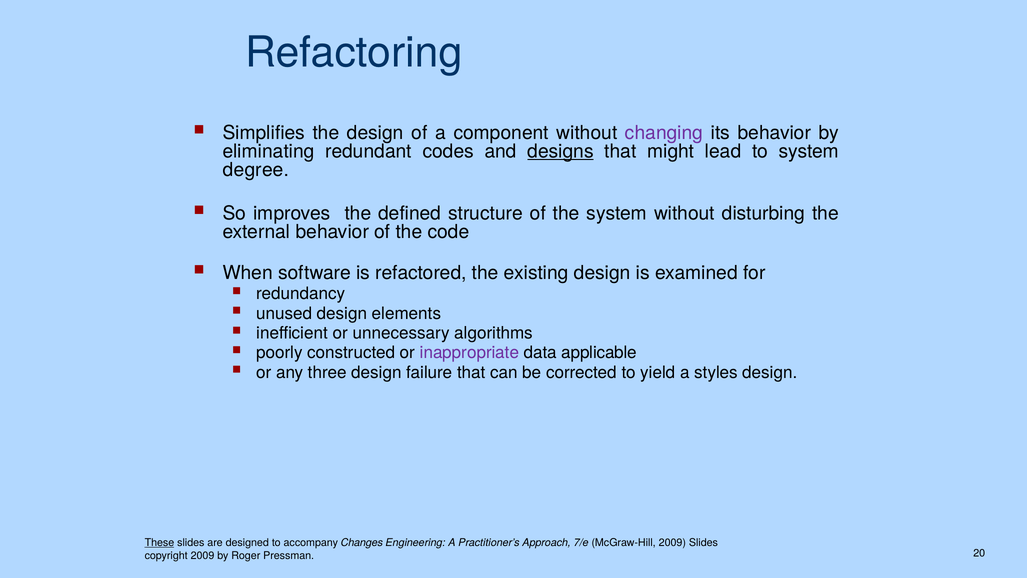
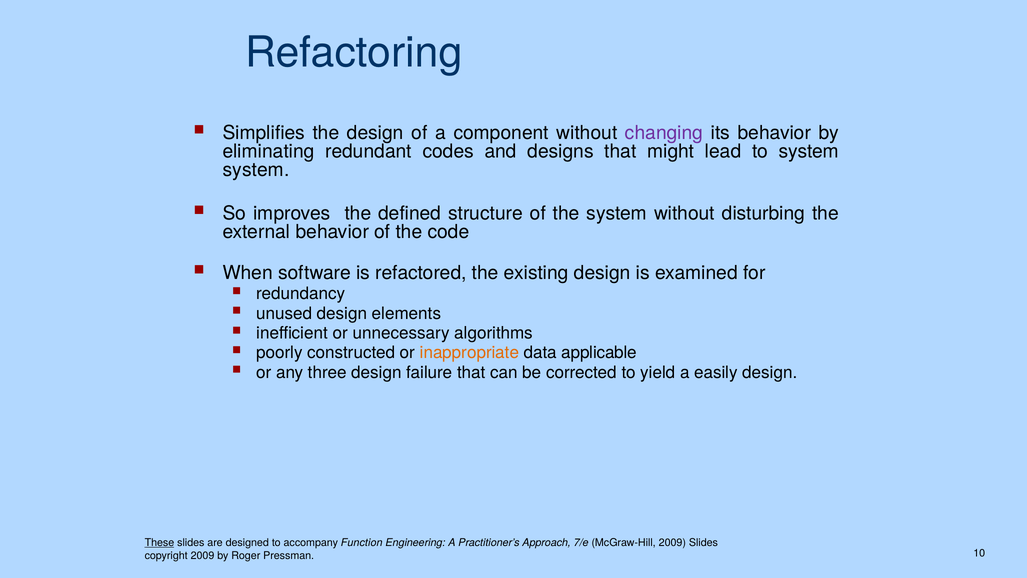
designs underline: present -> none
degree at (256, 170): degree -> system
inappropriate colour: purple -> orange
styles: styles -> easily
Changes: Changes -> Function
20: 20 -> 10
